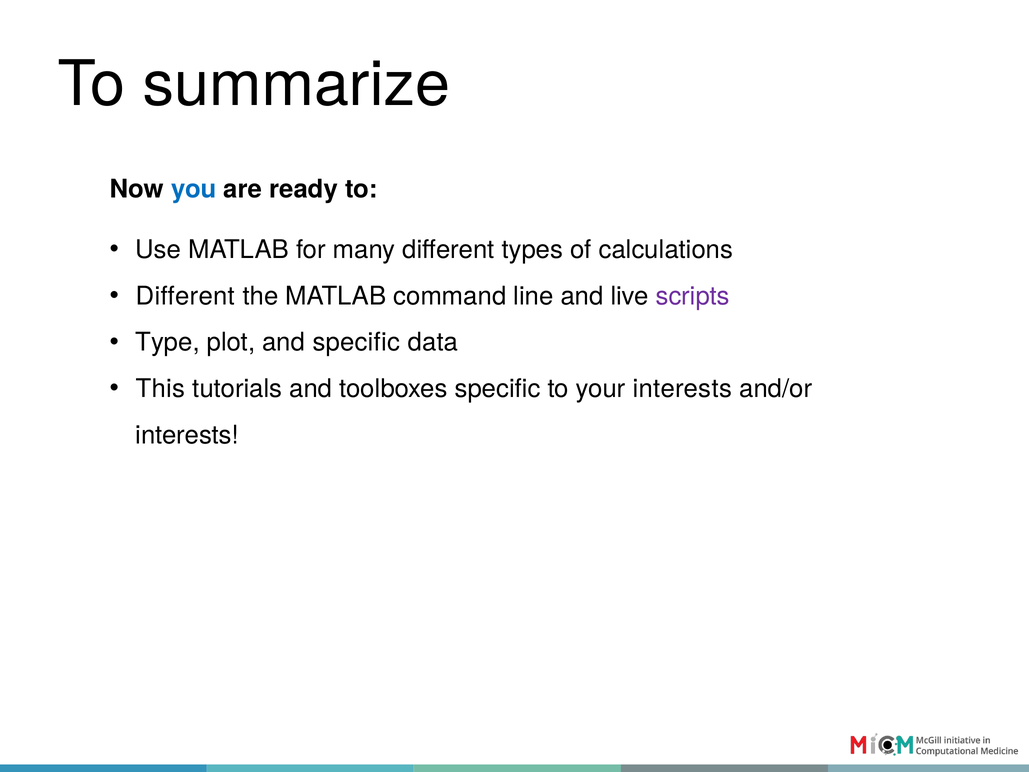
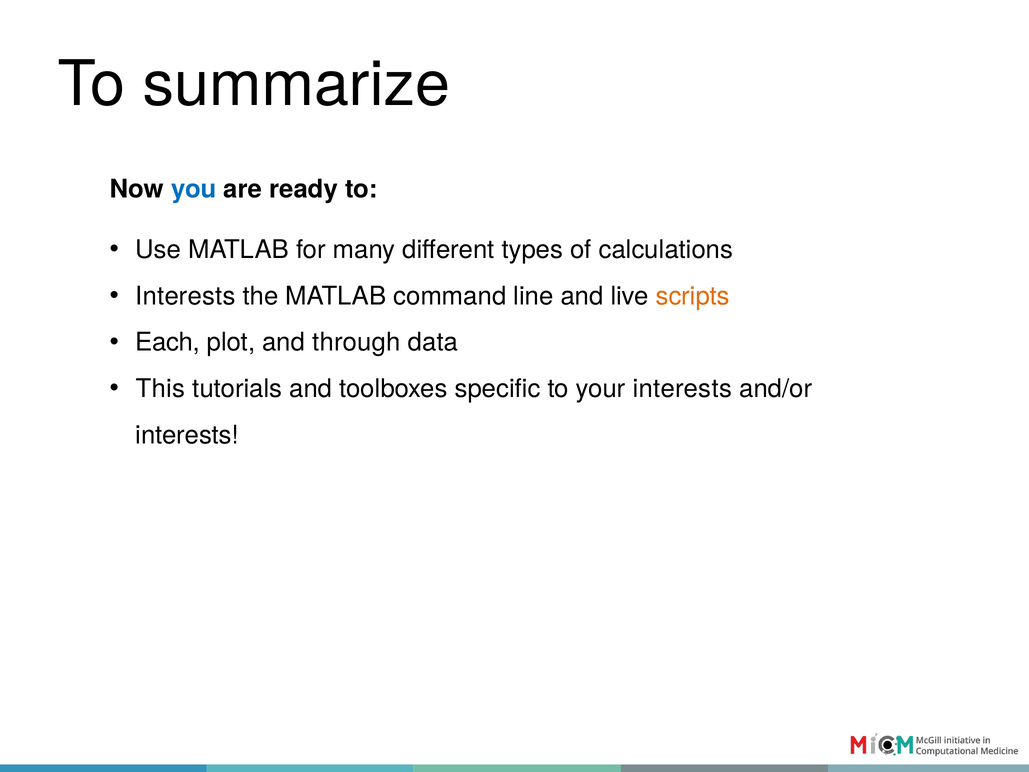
Different at (185, 296): Different -> Interests
scripts colour: purple -> orange
Type: Type -> Each
and specific: specific -> through
